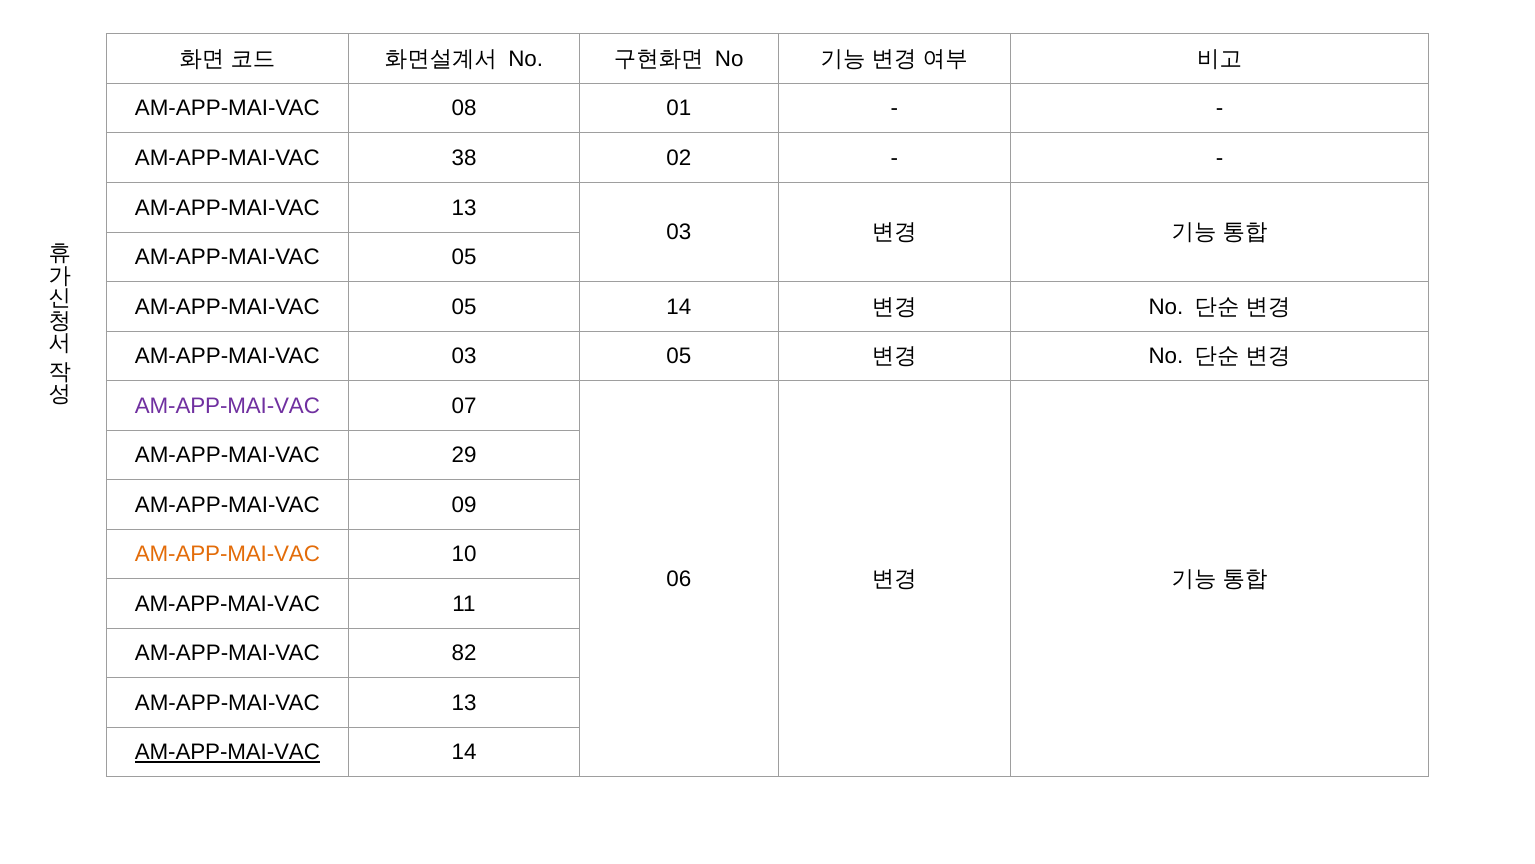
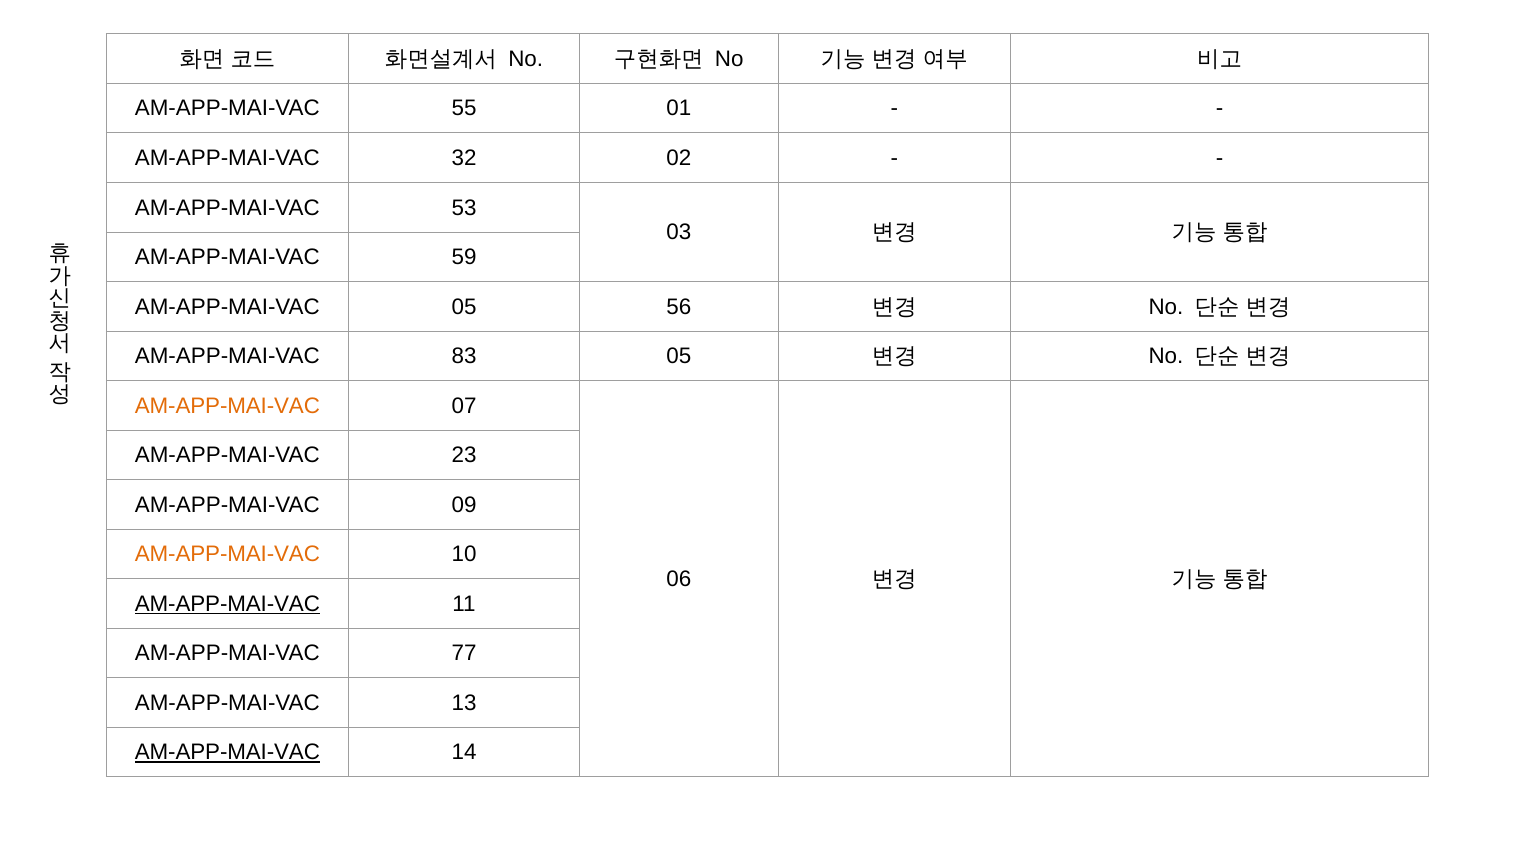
08: 08 -> 55
38: 38 -> 32
13 at (464, 207): 13 -> 53
05 at (464, 257): 05 -> 59
05 14: 14 -> 56
AM-APP-MAI-VAC 03: 03 -> 83
AM-APP-MAI-VAC at (227, 405) colour: purple -> orange
29: 29 -> 23
AM-APP-MAI-VAC at (227, 603) underline: none -> present
82: 82 -> 77
